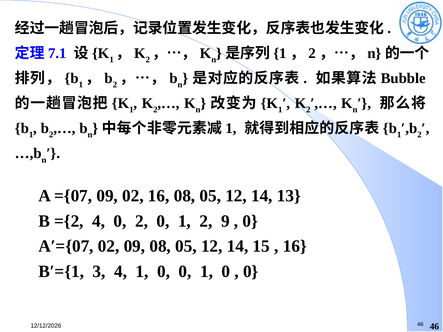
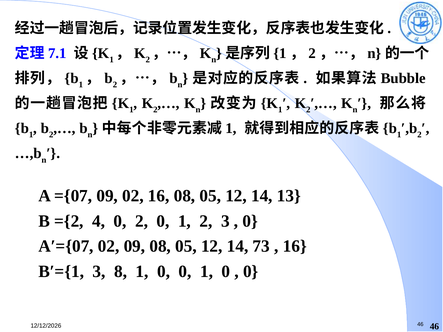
2 9: 9 -> 3
15: 15 -> 73
3 4: 4 -> 8
